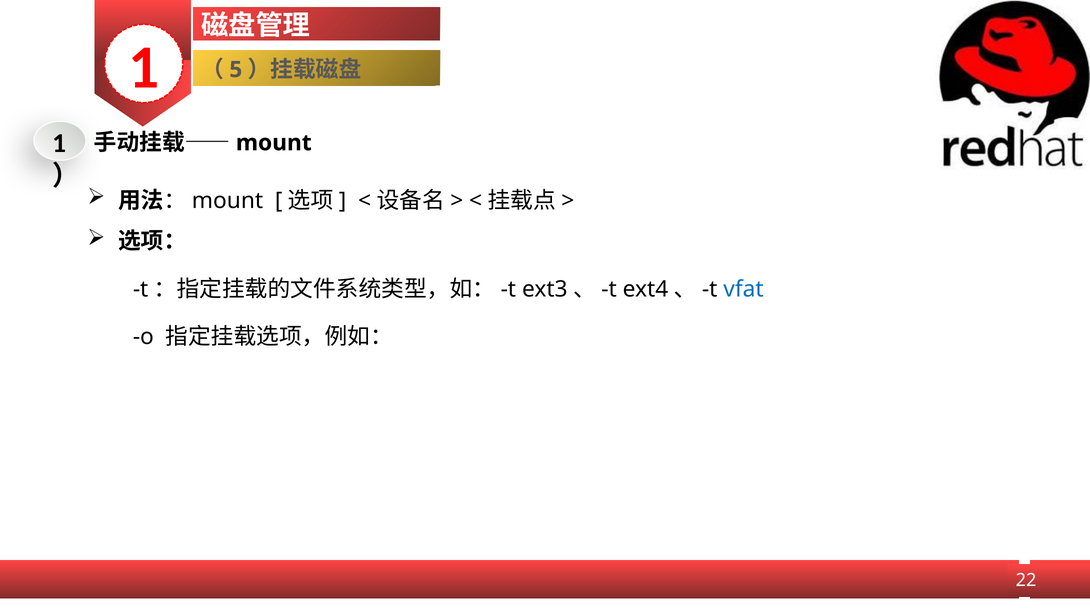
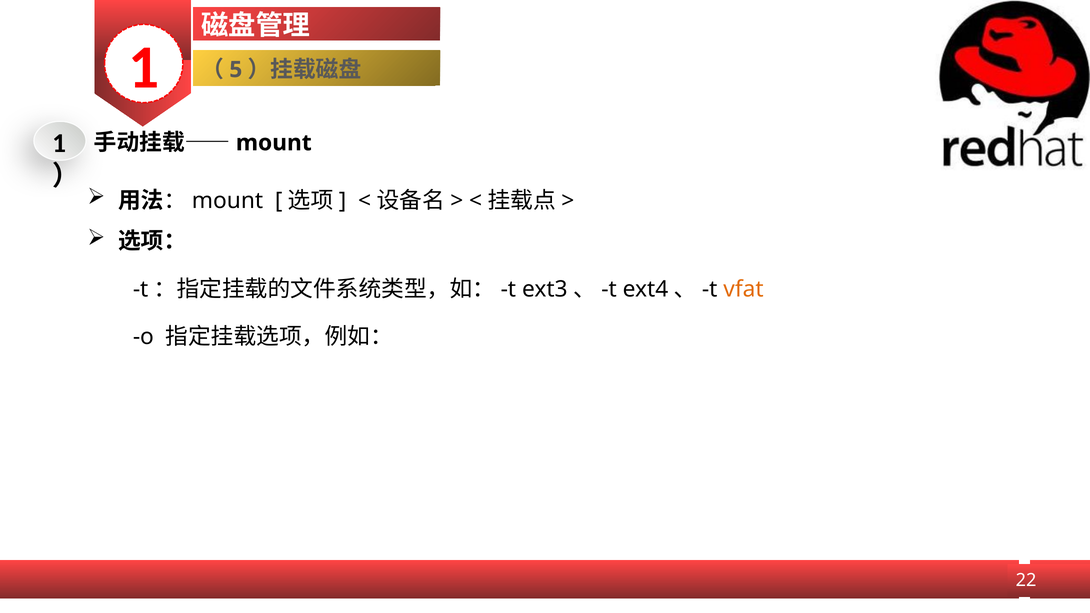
vfat colour: blue -> orange
